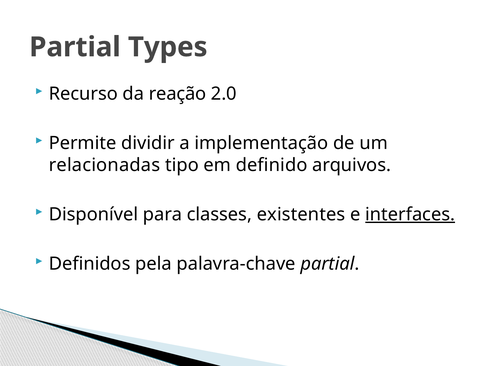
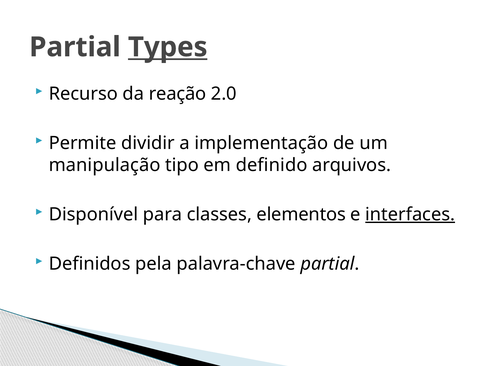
Types underline: none -> present
relacionadas: relacionadas -> manipulação
existentes: existentes -> elementos
